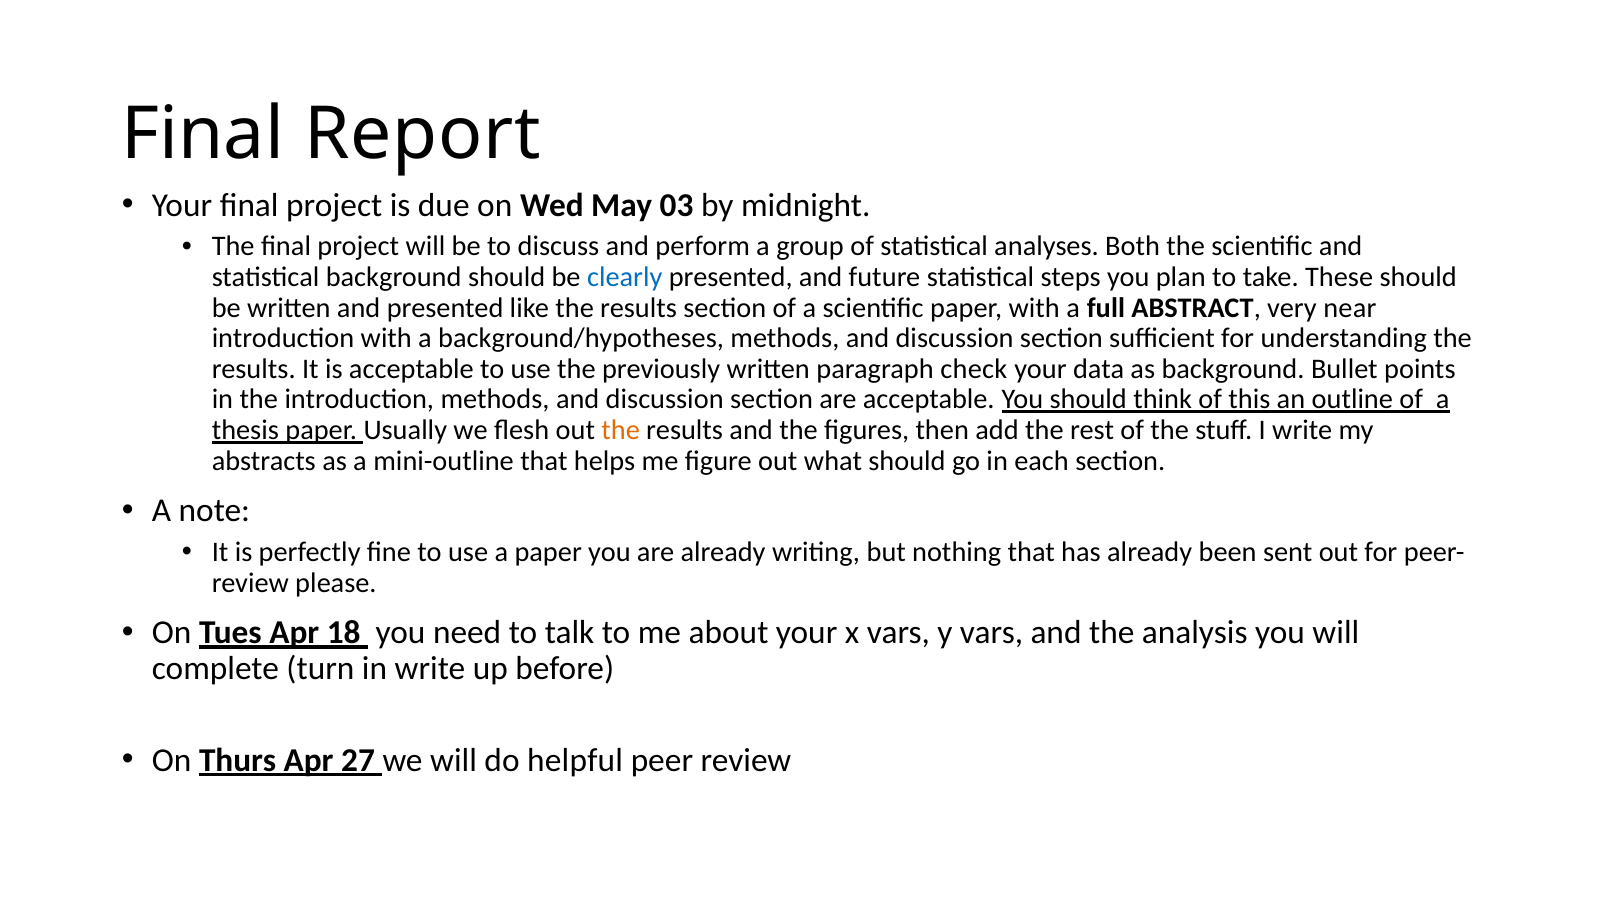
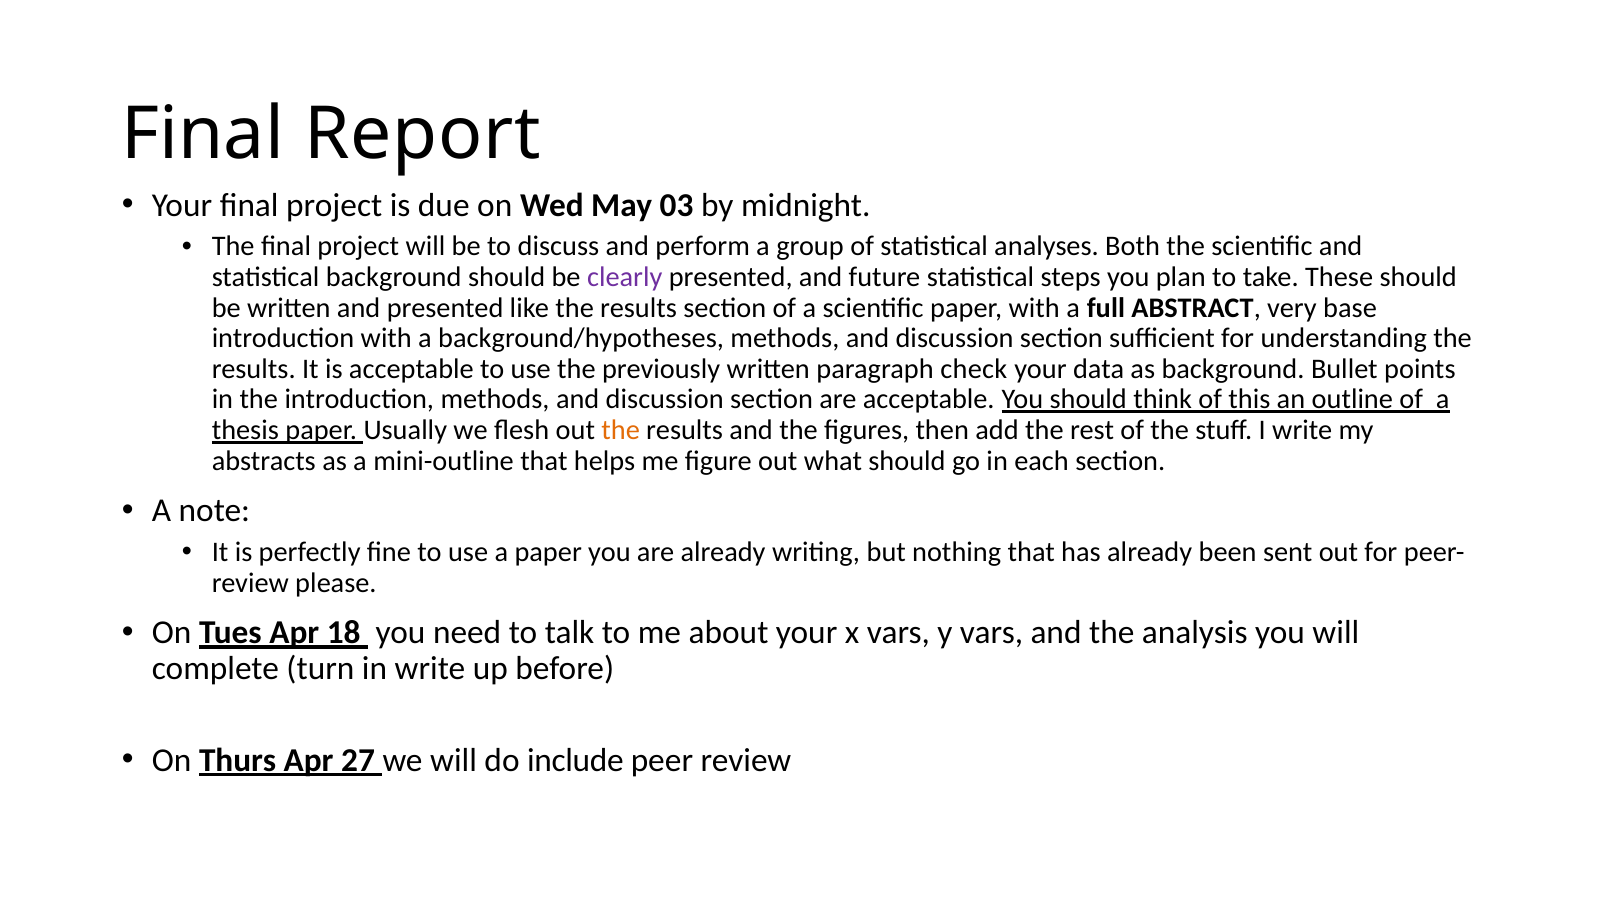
clearly colour: blue -> purple
near: near -> base
helpful: helpful -> include
